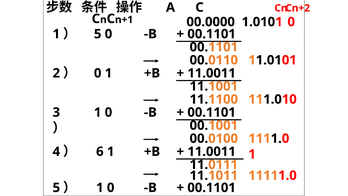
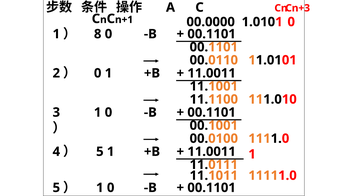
Cn+2: Cn+2 -> Cn+3
5 at (98, 34): 5 -> 8
6 at (100, 151): 6 -> 5
